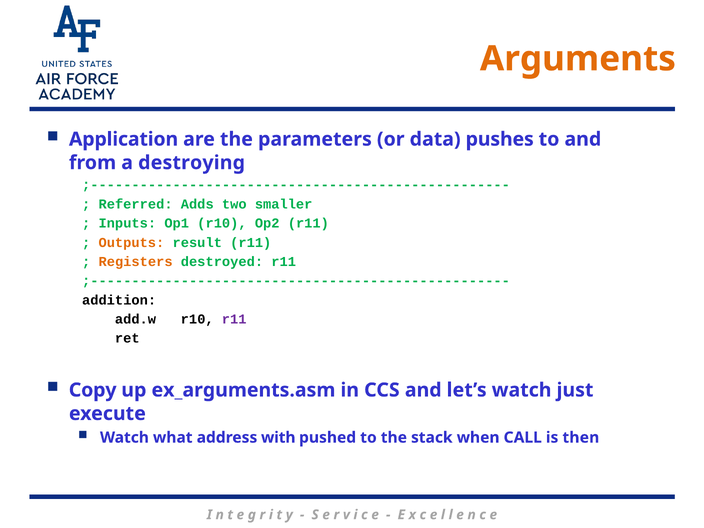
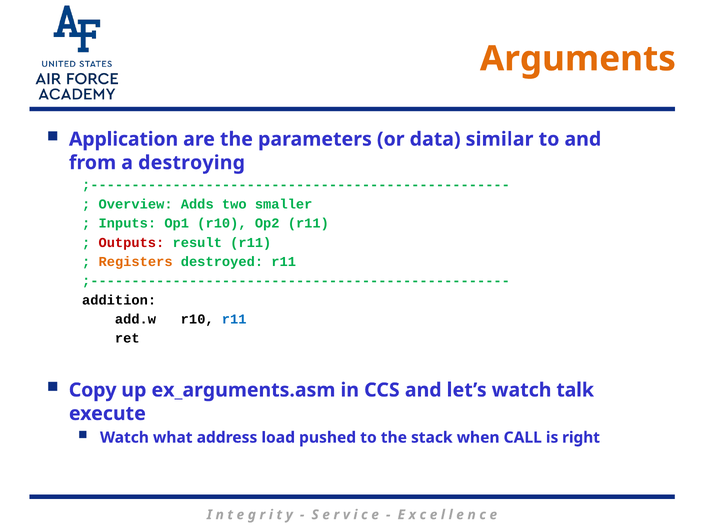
pushes: pushes -> similar
Referred: Referred -> Overview
Outputs colour: orange -> red
r11 at (234, 319) colour: purple -> blue
just: just -> talk
with: with -> load
then: then -> right
